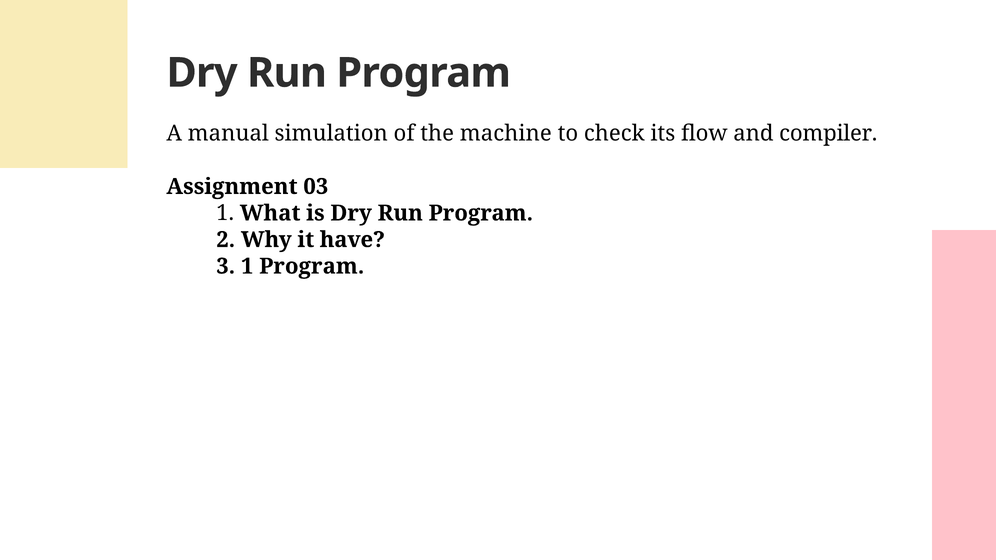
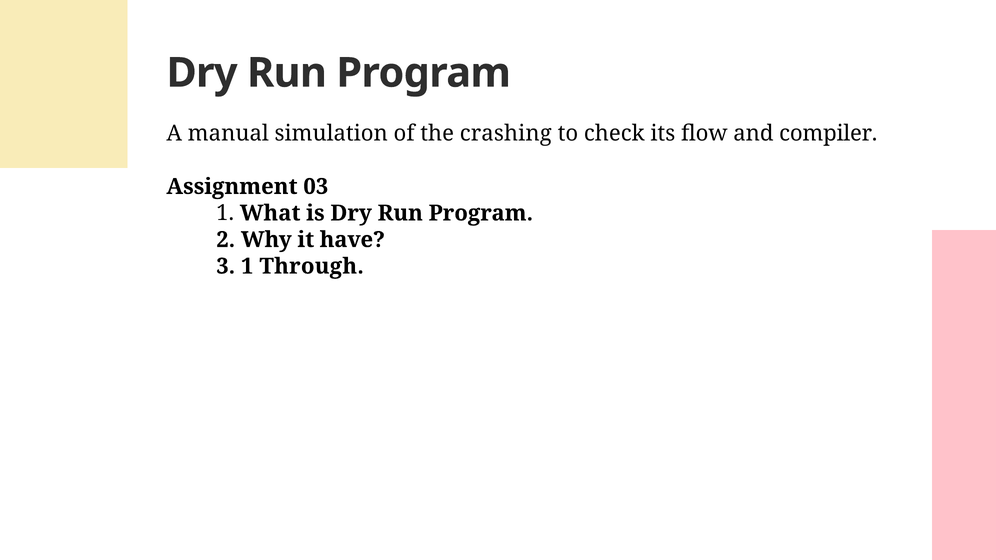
machine: machine -> crashing
1 Program: Program -> Through
